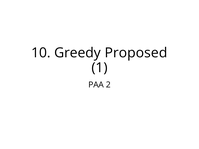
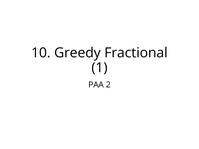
Proposed: Proposed -> Fractional
